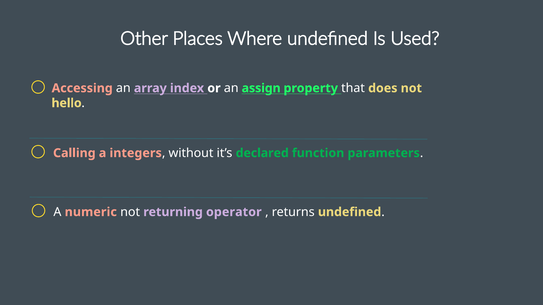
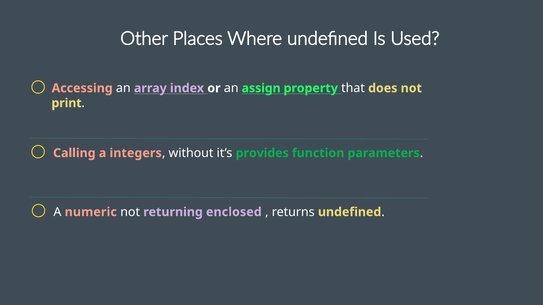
hello: hello -> print
declared: declared -> provides
operator: operator -> enclosed
